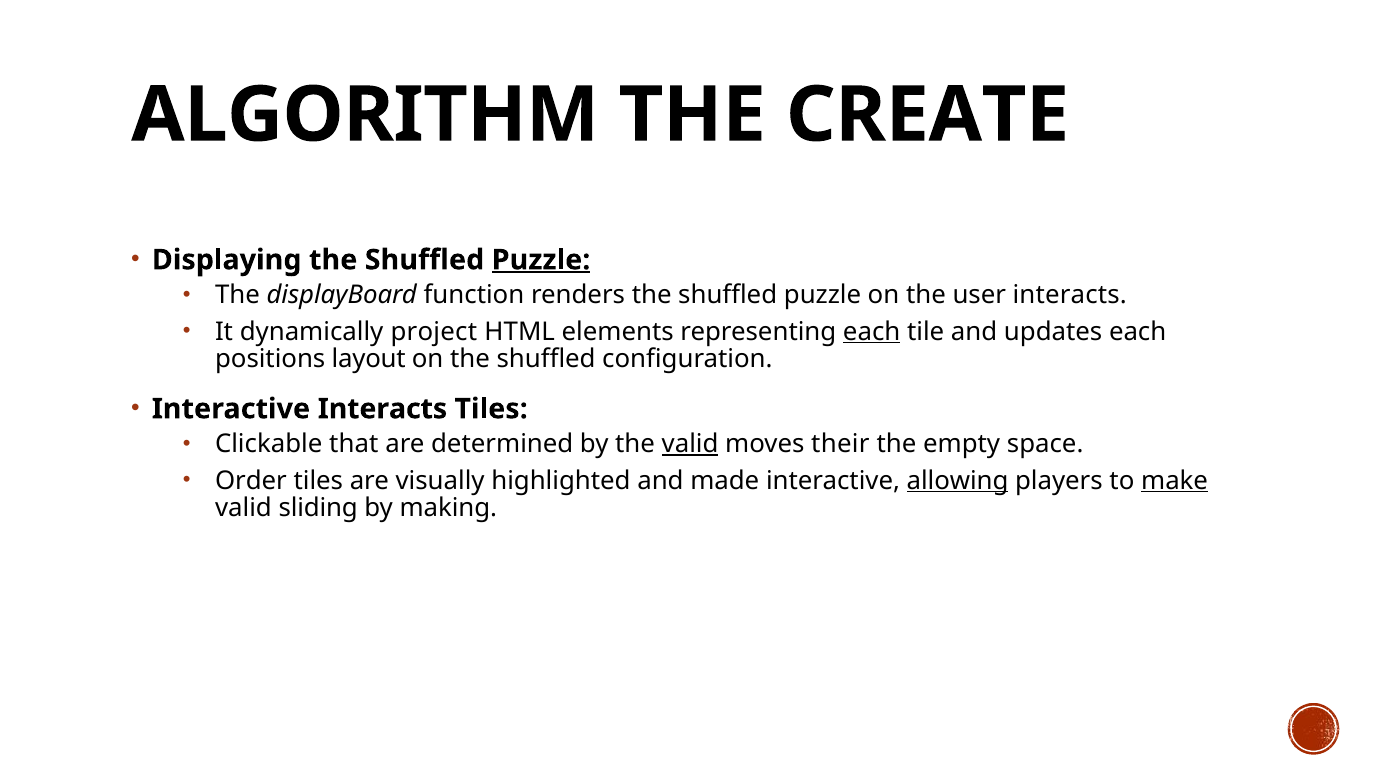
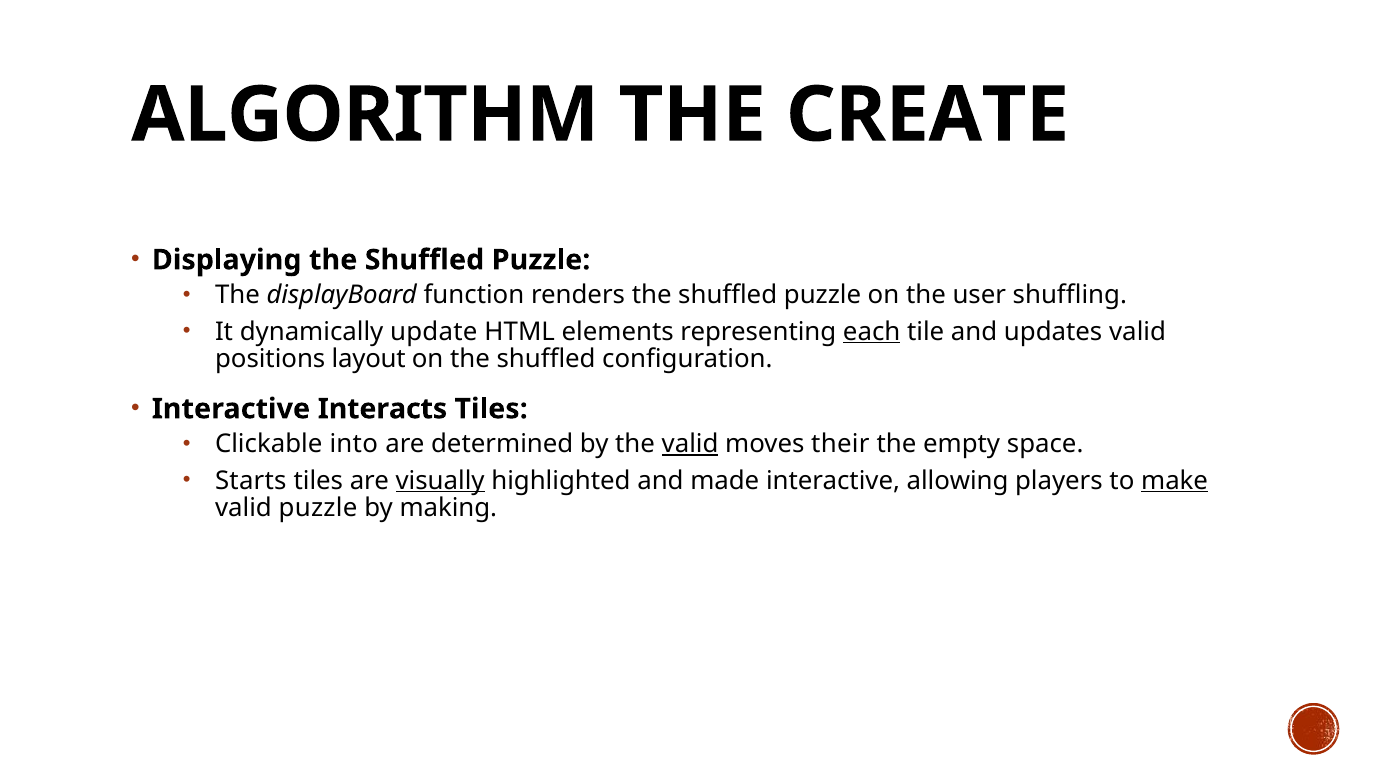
Puzzle at (541, 260) underline: present -> none
user interacts: interacts -> shuffling
project: project -> update
updates each: each -> valid
that: that -> into
Order: Order -> Starts
visually underline: none -> present
allowing underline: present -> none
valid sliding: sliding -> puzzle
